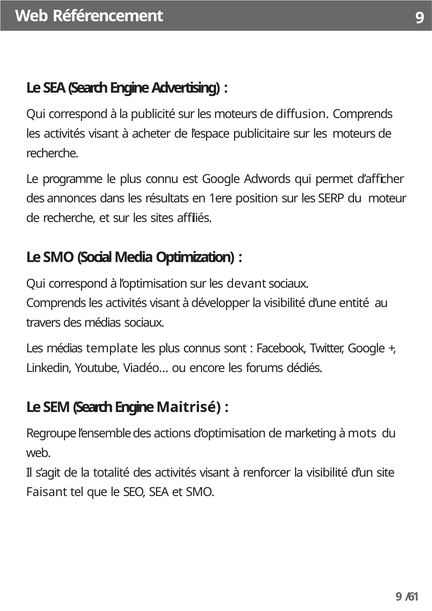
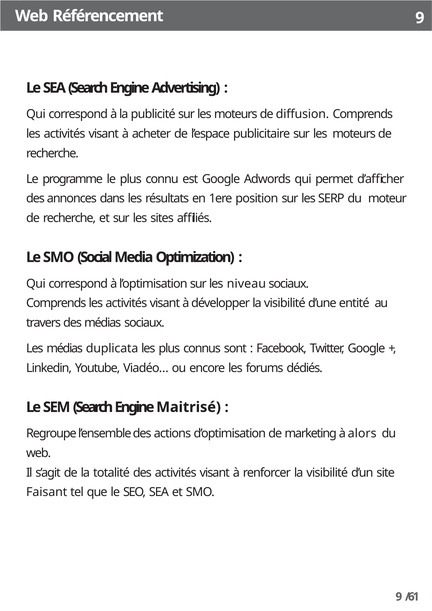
devant: devant -> niveau
template: template -> duplicata
mots: mots -> alors
